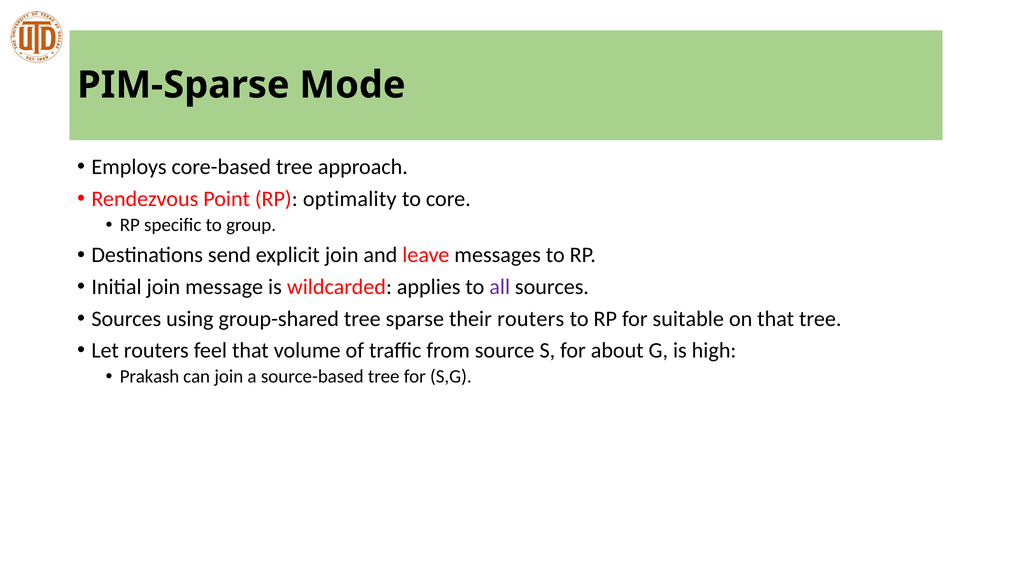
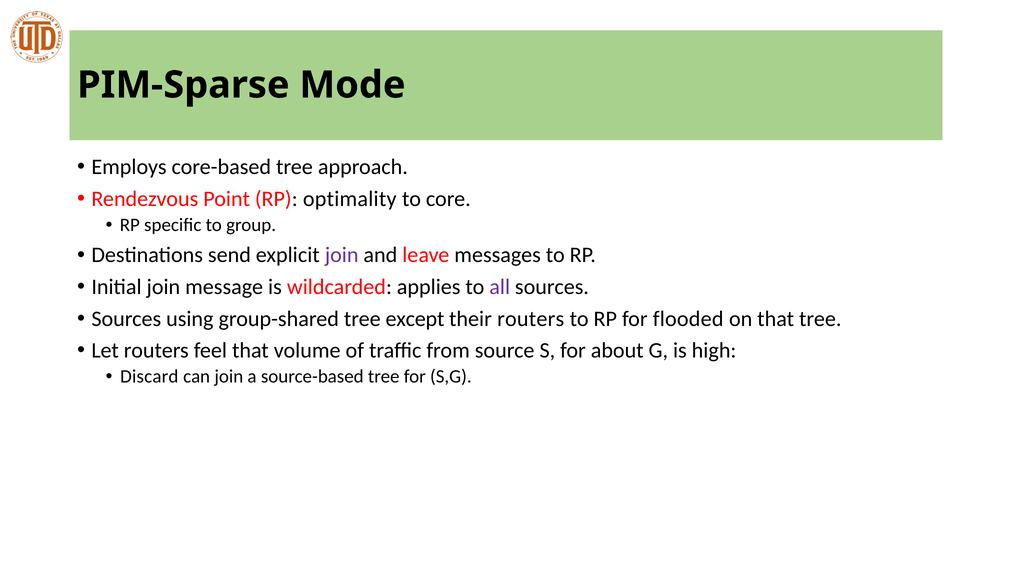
join at (342, 255) colour: black -> purple
sparse: sparse -> except
suitable: suitable -> flooded
Prakash: Prakash -> Discard
